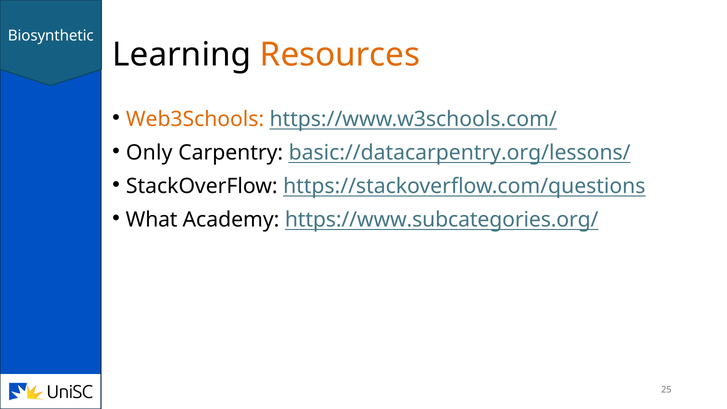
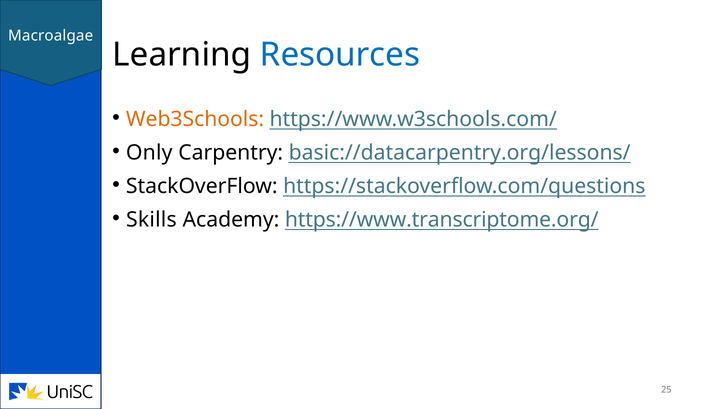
Biosynthetic: Biosynthetic -> Macroalgae
Resources colour: orange -> blue
What: What -> Skills
https://www.subcategories.org/: https://www.subcategories.org/ -> https://www.transcriptome.org/
